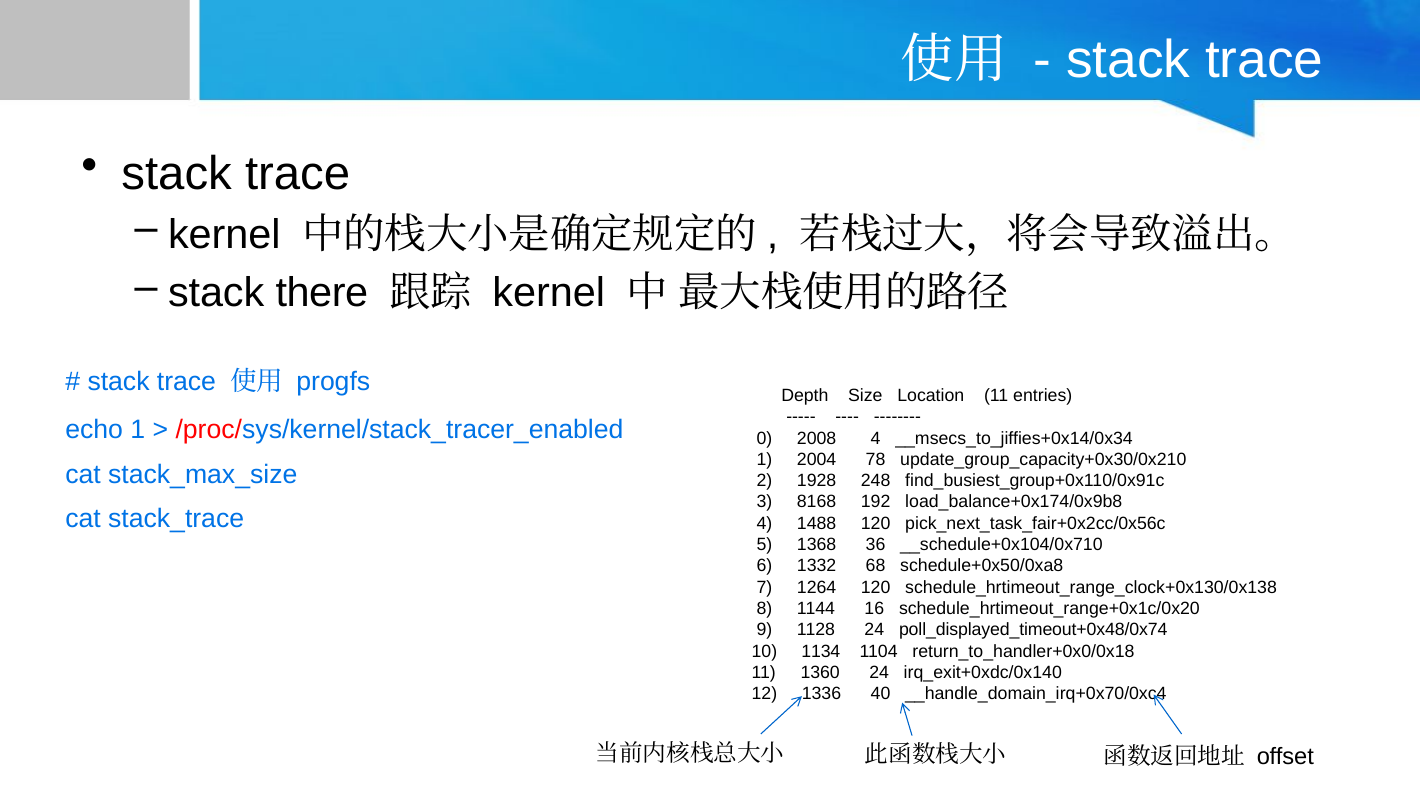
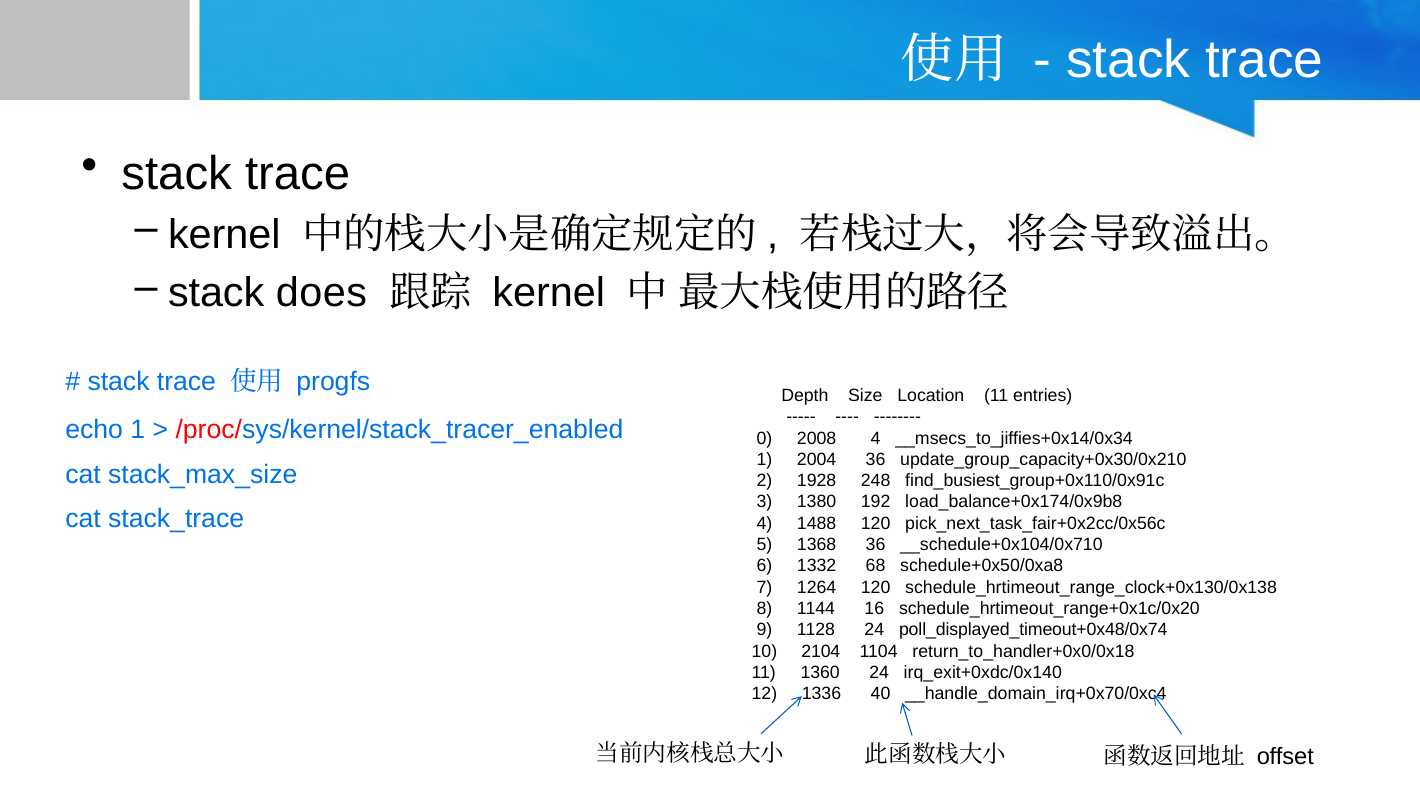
there: there -> does
2004 78: 78 -> 36
8168: 8168 -> 1380
1134: 1134 -> 2104
